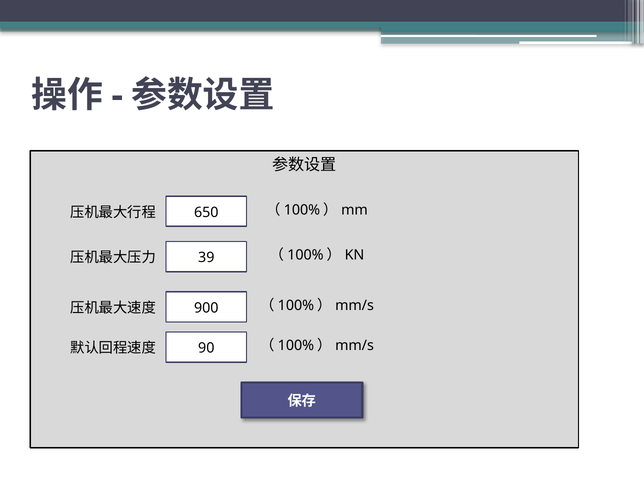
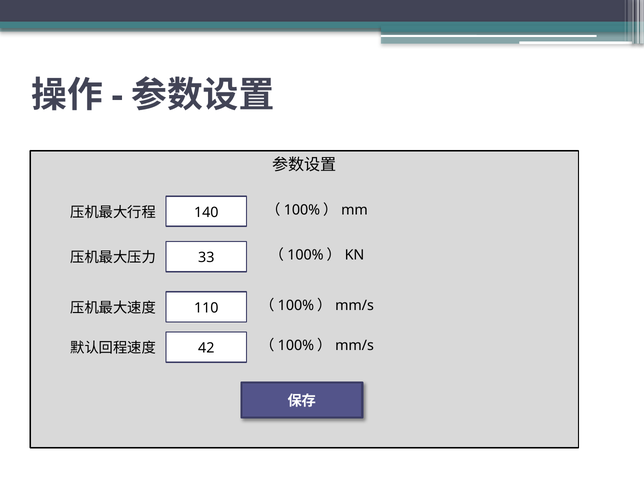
650: 650 -> 140
39: 39 -> 33
900: 900 -> 110
90: 90 -> 42
